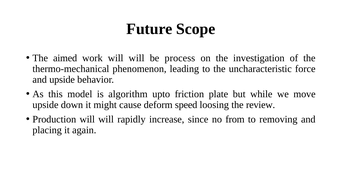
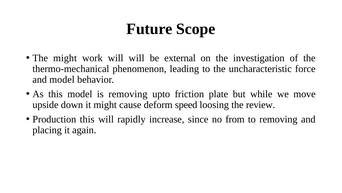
The aimed: aimed -> might
process: process -> external
and upside: upside -> model
is algorithm: algorithm -> removing
Production will: will -> this
